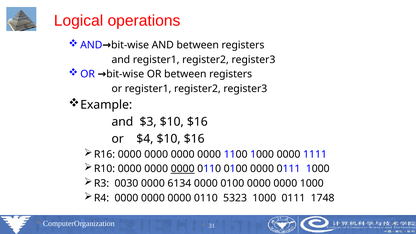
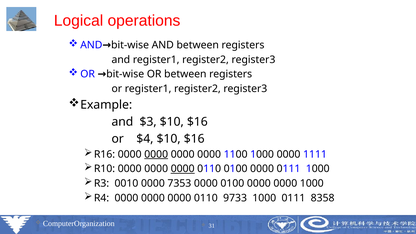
0000 at (156, 154) underline: none -> present
0030: 0030 -> 0010
6134: 6134 -> 7353
5323: 5323 -> 9733
1748: 1748 -> 8358
